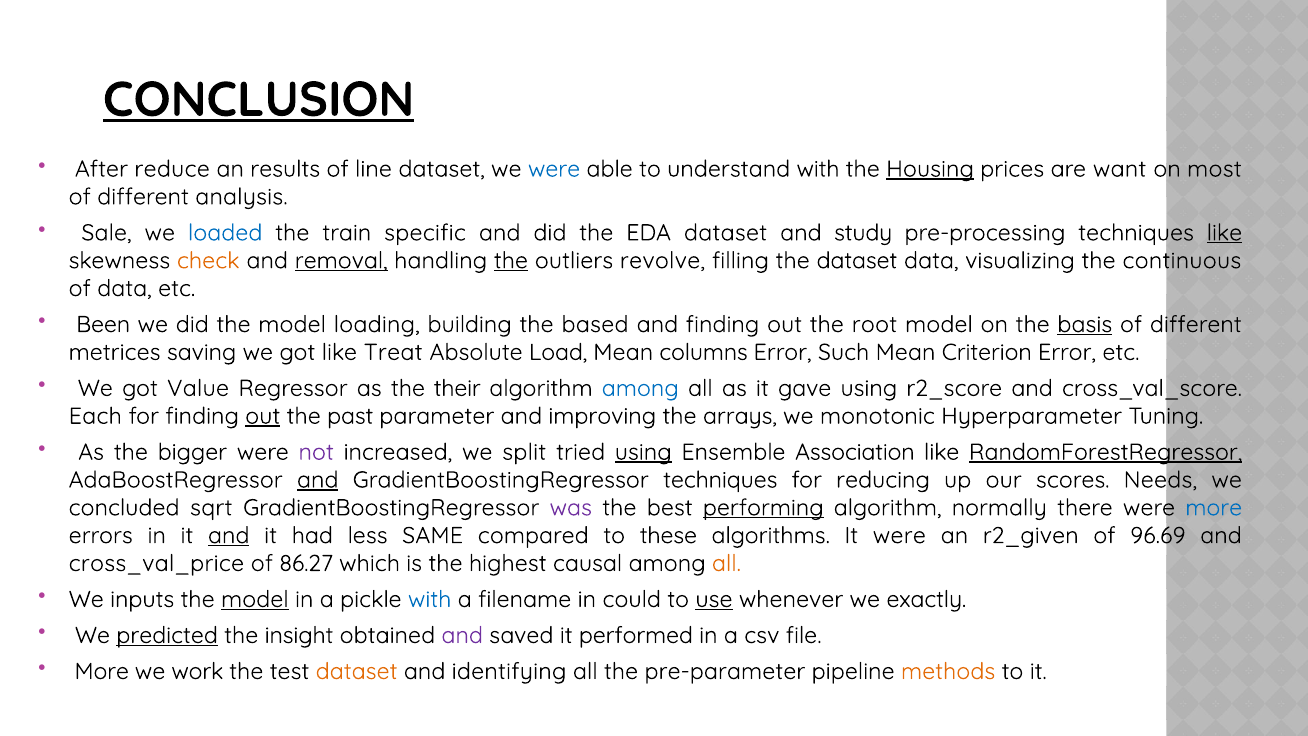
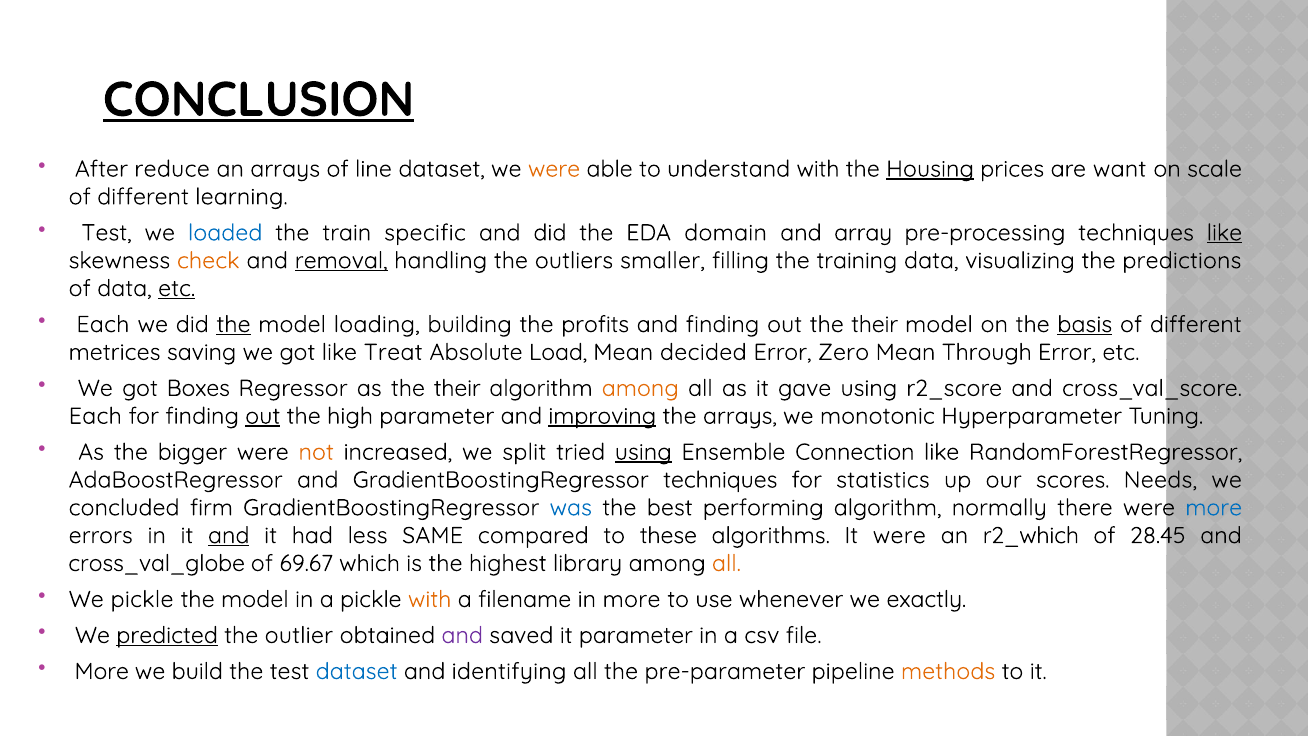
an results: results -> arrays
were at (554, 169) colour: blue -> orange
most: most -> scale
analysis: analysis -> learning
Sale at (106, 233): Sale -> Test
EDA dataset: dataset -> domain
study: study -> array
the at (511, 261) underline: present -> none
revolve: revolve -> smaller
the dataset: dataset -> training
continuous: continuous -> predictions
etc at (177, 288) underline: none -> present
Been at (103, 324): Been -> Each
the at (234, 324) underline: none -> present
based: based -> profits
out the root: root -> their
columns: columns -> decided
Such: Such -> Zero
Criterion: Criterion -> Through
Value: Value -> Boxes
among at (640, 388) colour: blue -> orange
past: past -> high
improving underline: none -> present
not colour: purple -> orange
Association: Association -> Connection
RandomForestRegressor underline: present -> none
and at (318, 480) underline: present -> none
reducing: reducing -> statistics
sqrt: sqrt -> firm
was colour: purple -> blue
performing underline: present -> none
r2_given: r2_given -> r2_which
96.69: 96.69 -> 28.45
cross_val_price: cross_val_price -> cross_val_globe
86.27: 86.27 -> 69.67
causal: causal -> library
We inputs: inputs -> pickle
model at (255, 599) underline: present -> none
with at (430, 599) colour: blue -> orange
in could: could -> more
use underline: present -> none
insight: insight -> outlier
it performed: performed -> parameter
work: work -> build
dataset at (357, 671) colour: orange -> blue
